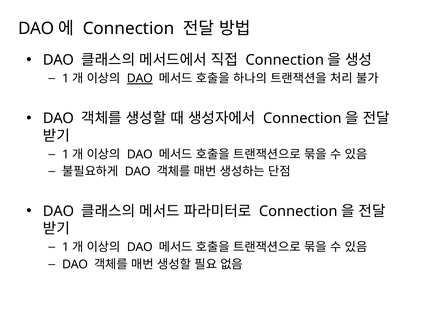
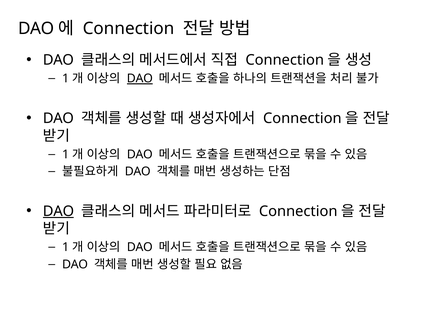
DAO at (58, 211) underline: none -> present
